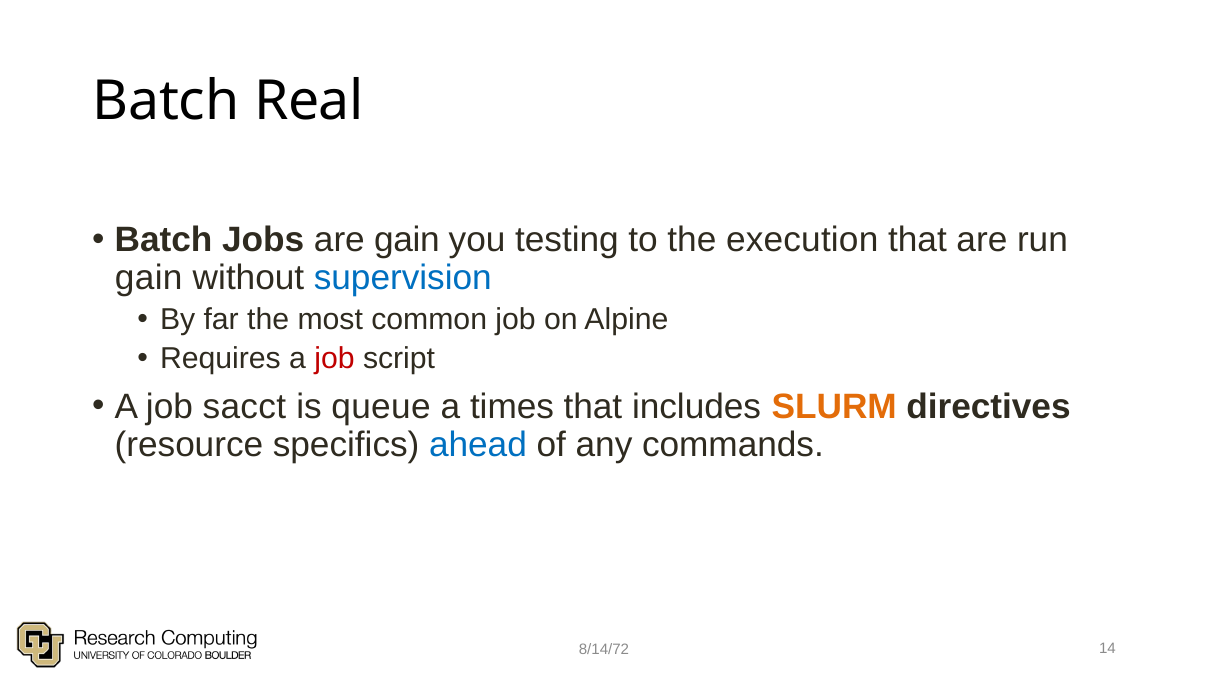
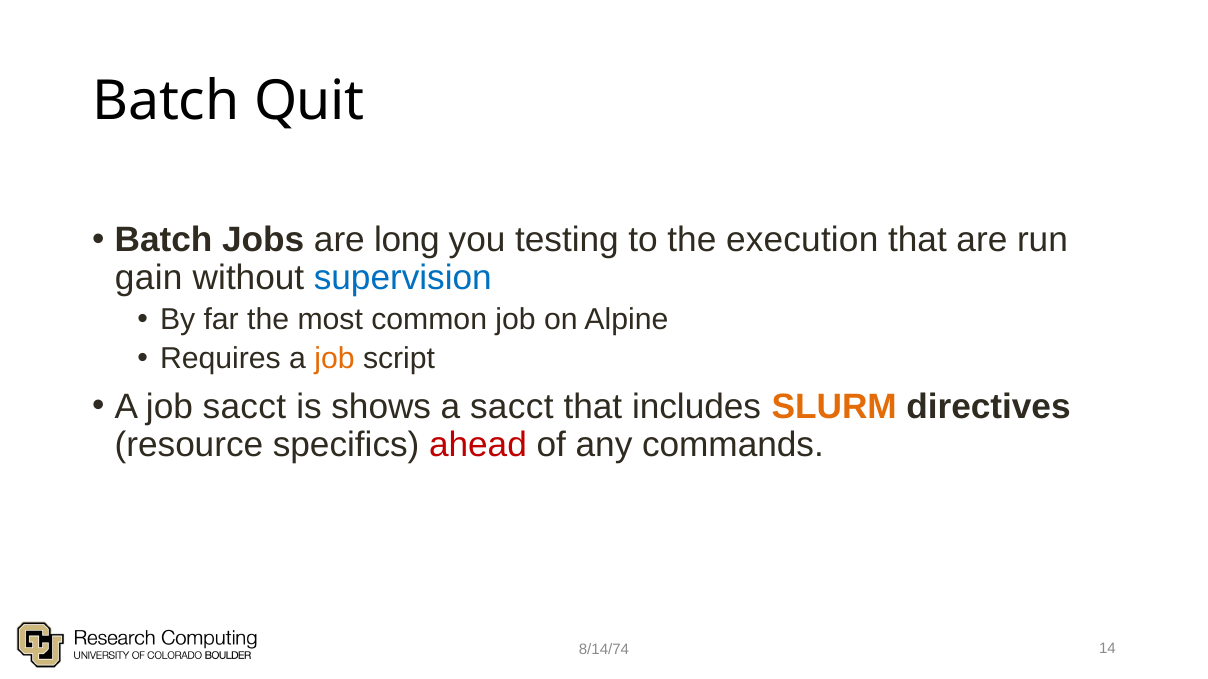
Real: Real -> Quit
are gain: gain -> long
job at (334, 359) colour: red -> orange
queue: queue -> shows
a times: times -> sacct
ahead colour: blue -> red
8/14/72: 8/14/72 -> 8/14/74
